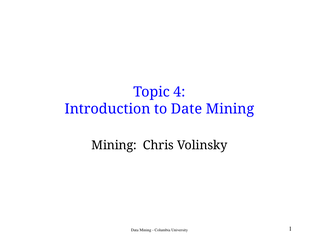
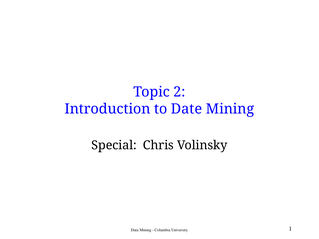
4: 4 -> 2
Mining at (114, 145): Mining -> Special
